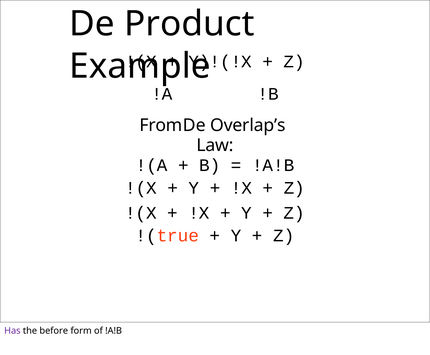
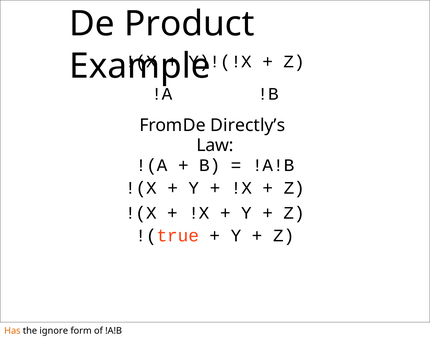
Overlap’s: Overlap’s -> Directly’s
Has colour: purple -> orange
before: before -> ignore
